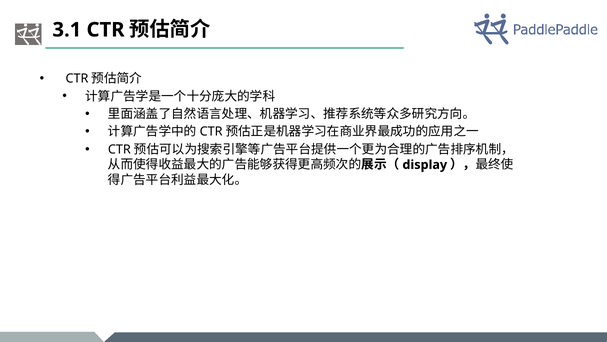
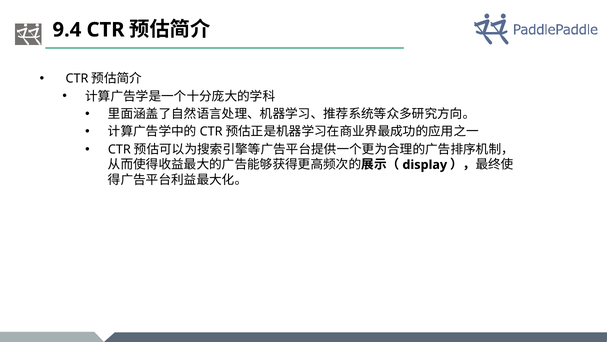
3.1: 3.1 -> 9.4
